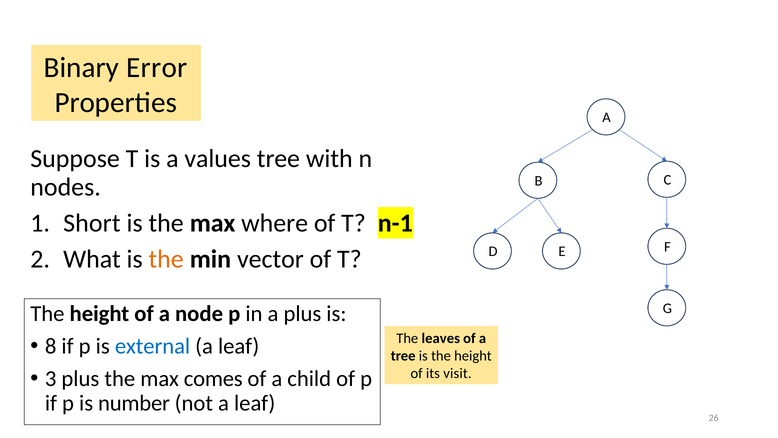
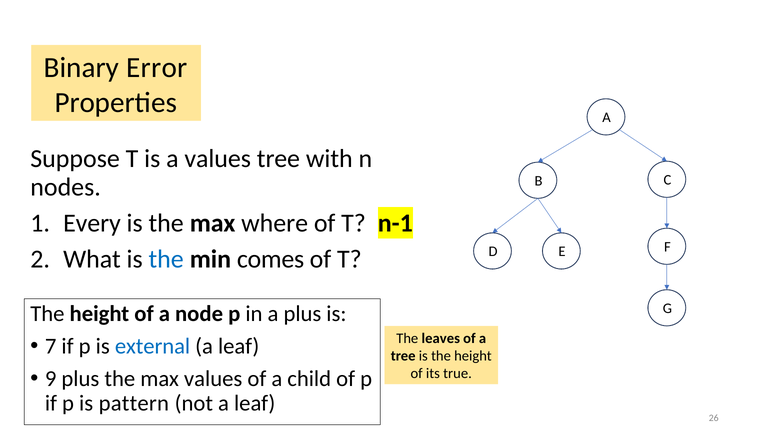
Short: Short -> Every
the at (166, 259) colour: orange -> blue
vector: vector -> comes
8: 8 -> 7
3: 3 -> 9
max comes: comes -> values
visit: visit -> true
number: number -> pattern
